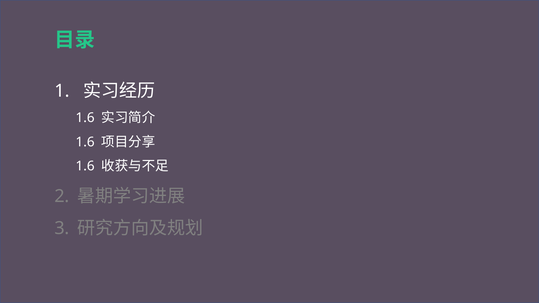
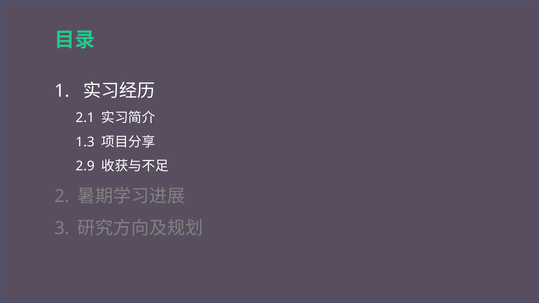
1.6 at (85, 118): 1.6 -> 2.1
1.6 at (85, 142): 1.6 -> 1.3
1.6 at (85, 166): 1.6 -> 2.9
